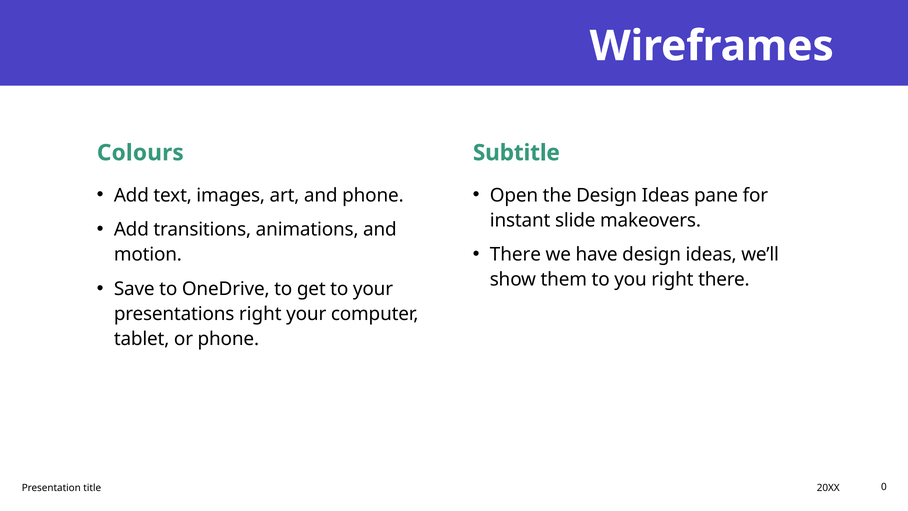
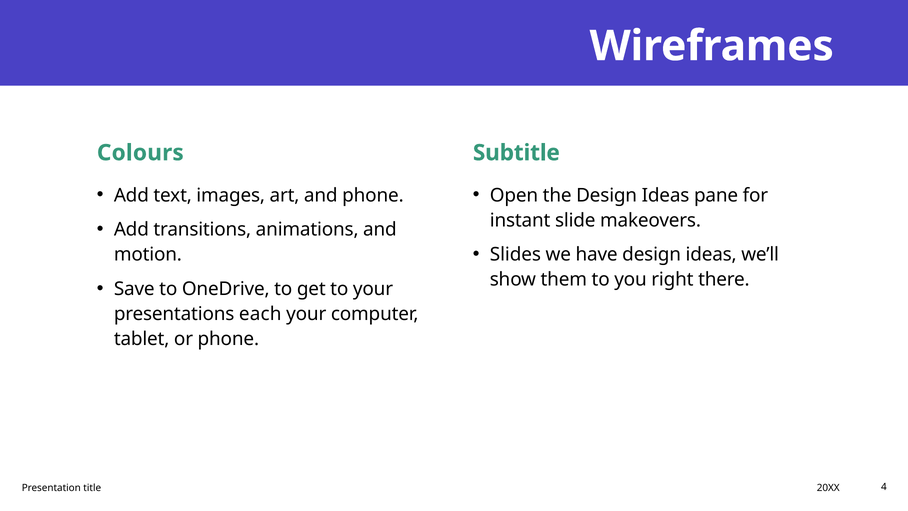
There at (515, 255): There -> Slides
presentations right: right -> each
0: 0 -> 4
